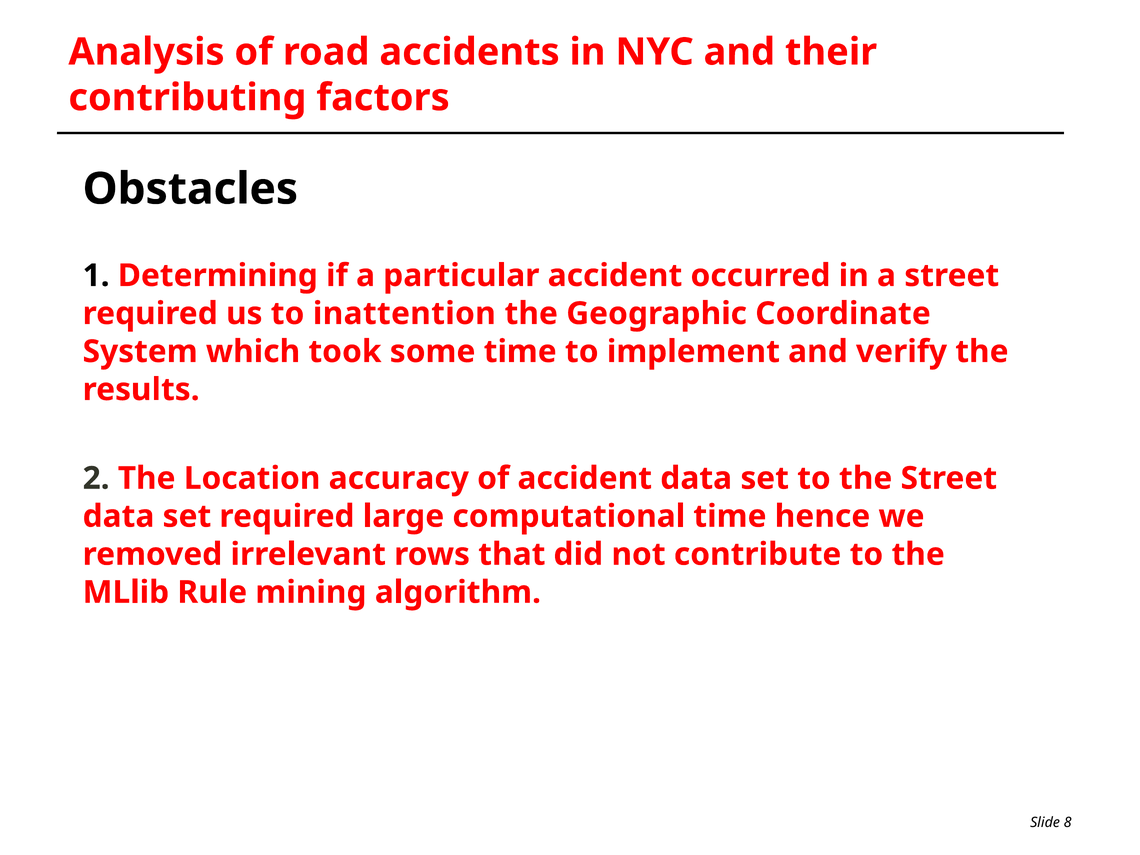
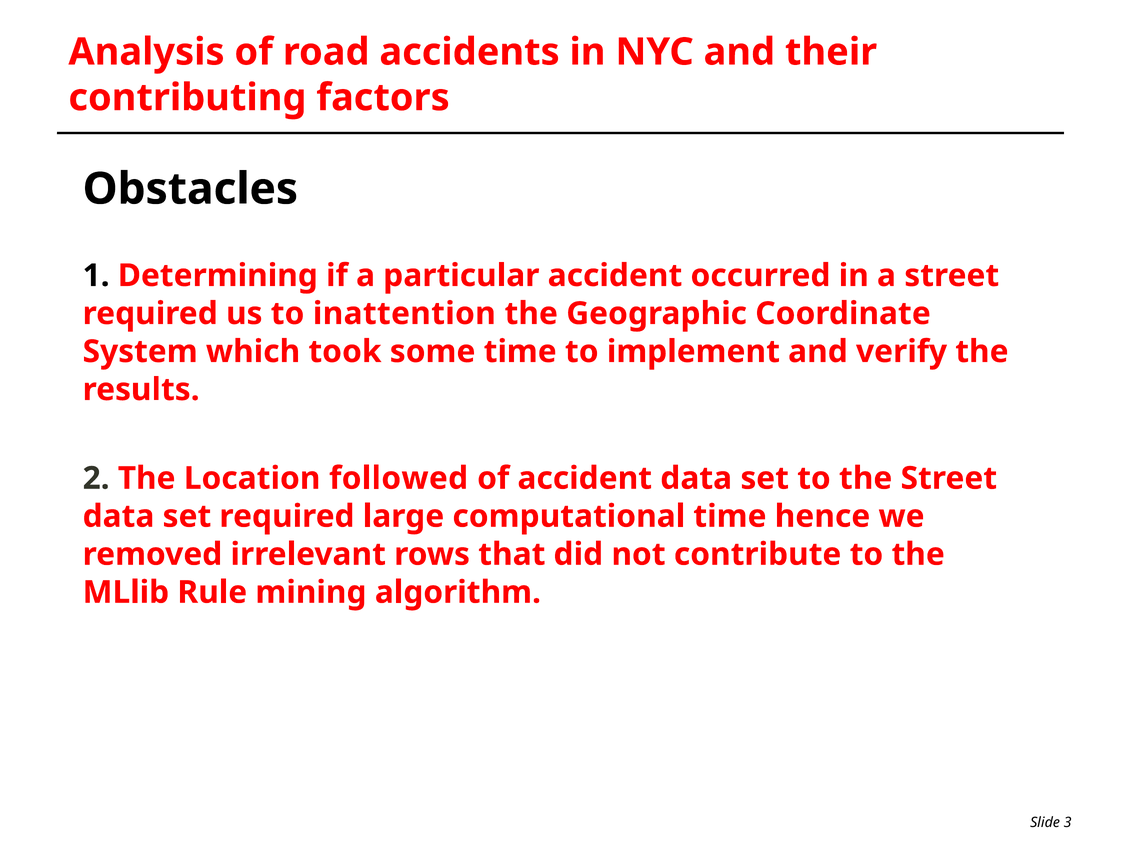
accuracy: accuracy -> followed
8: 8 -> 3
